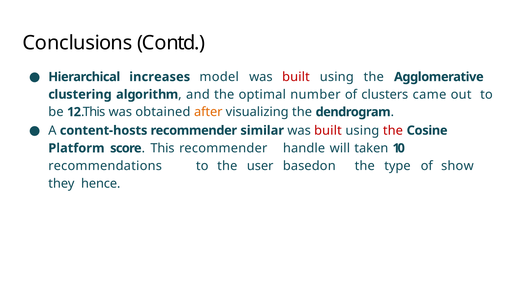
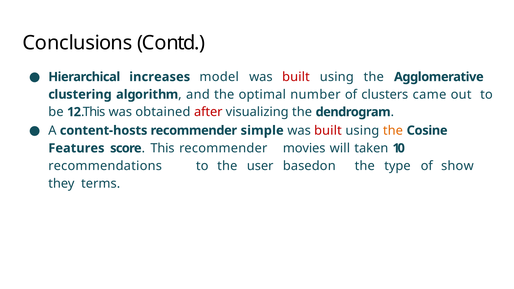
after colour: orange -> red
similar: similar -> simple
the at (393, 131) colour: red -> orange
Platform: Platform -> Features
handle: handle -> movies
hence: hence -> terms
